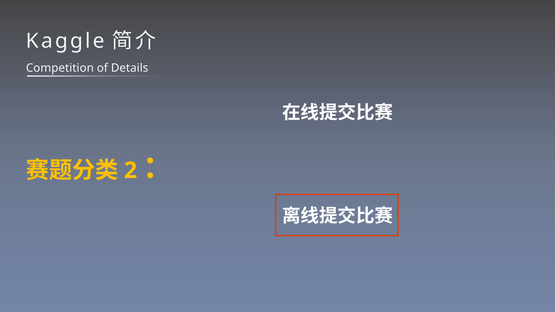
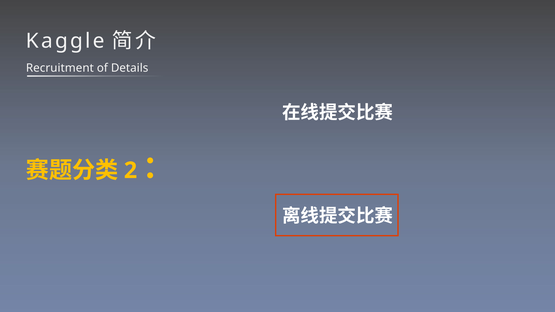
Competition: Competition -> Recruitment
